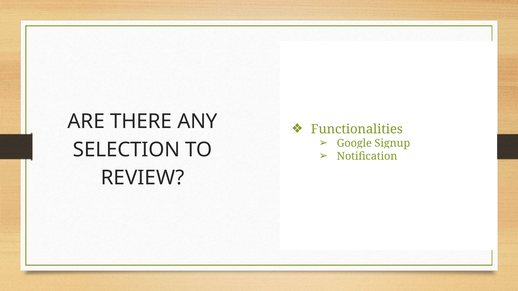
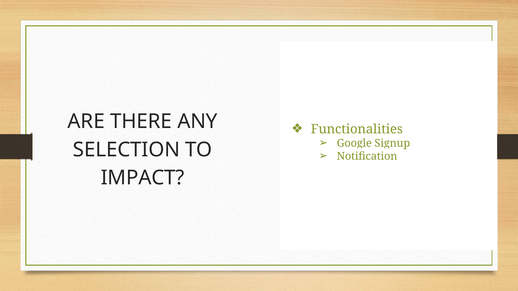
REVIEW: REVIEW -> IMPACT
